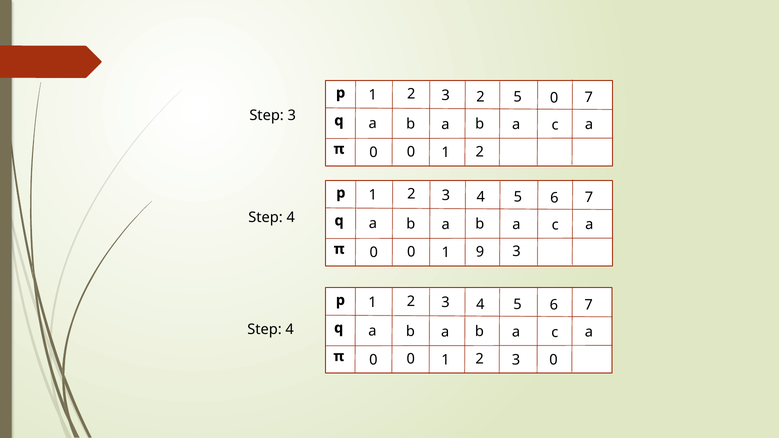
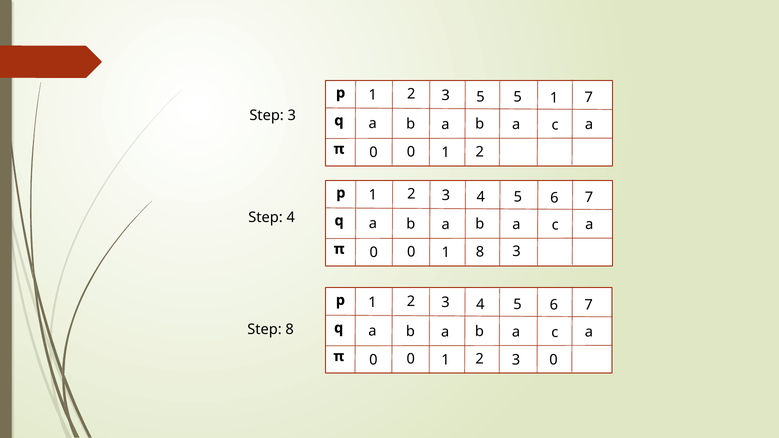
3 2: 2 -> 5
5 0: 0 -> 1
1 9: 9 -> 8
4 at (290, 329): 4 -> 8
